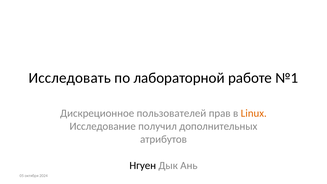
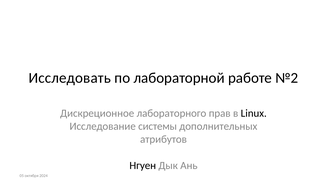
№1: №1 -> №2
пользователей: пользователей -> лабораторного
Linux colour: orange -> black
получил: получил -> системы
